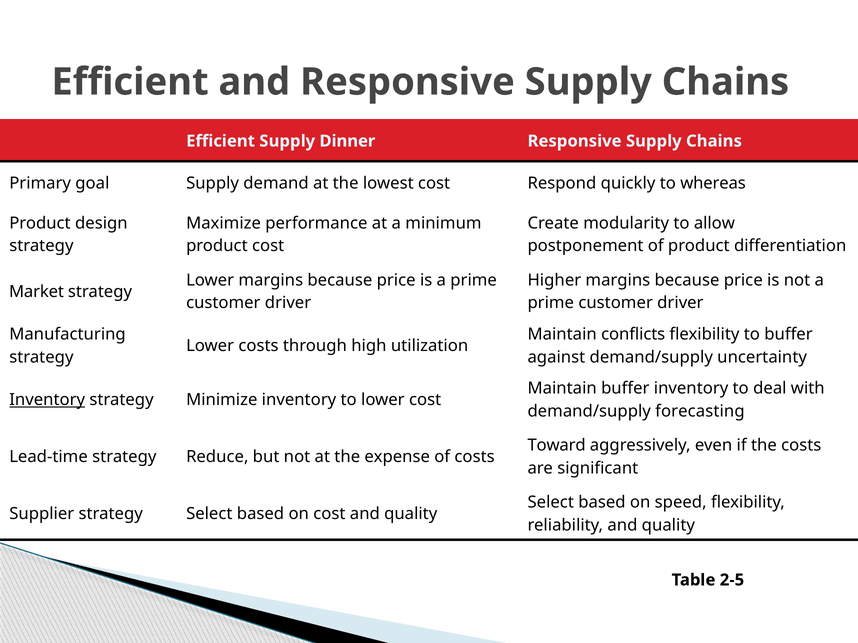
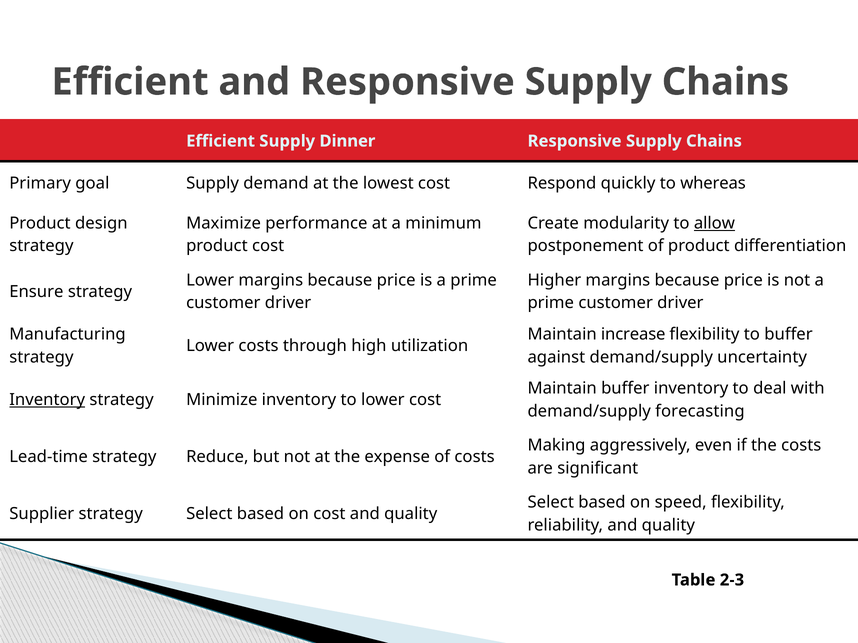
allow underline: none -> present
Market: Market -> Ensure
conflicts: conflicts -> increase
Toward: Toward -> Making
2-5: 2-5 -> 2-3
